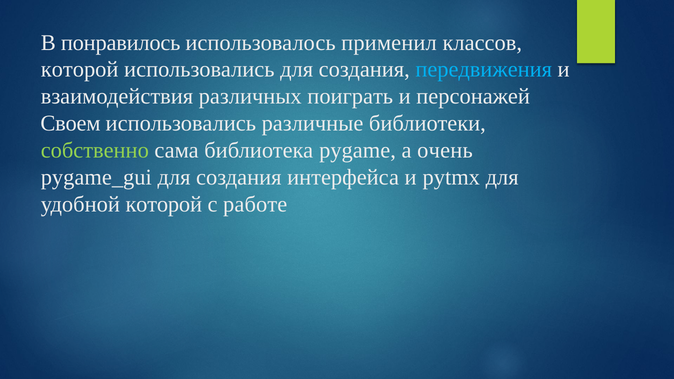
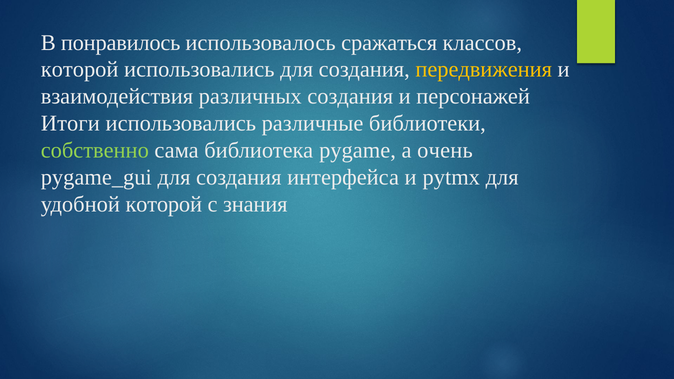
применил: применил -> сражаться
передвижения colour: light blue -> yellow
различных поиграть: поиграть -> создания
Своем: Своем -> Итоги
работе: работе -> знания
